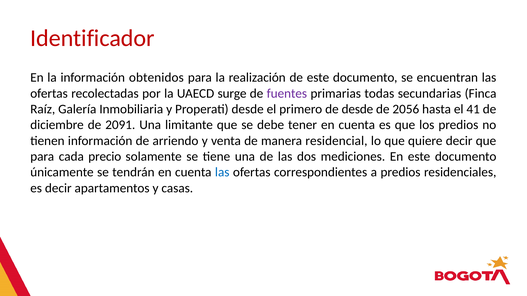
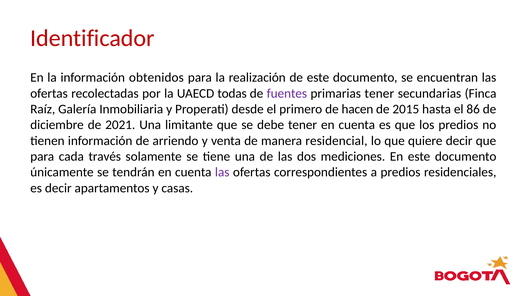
surge: surge -> todas
primarias todas: todas -> tener
de desde: desde -> hacen
2056: 2056 -> 2015
41: 41 -> 86
2091: 2091 -> 2021
precio: precio -> través
las at (222, 173) colour: blue -> purple
